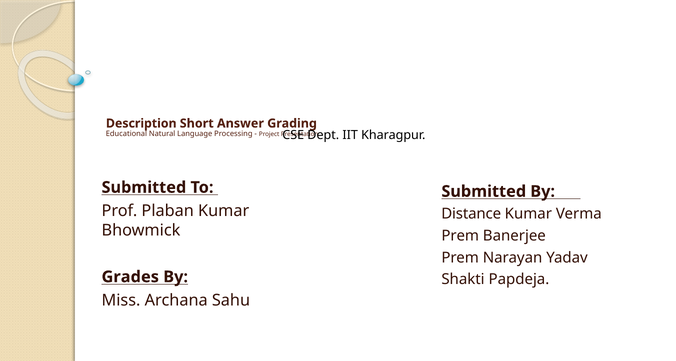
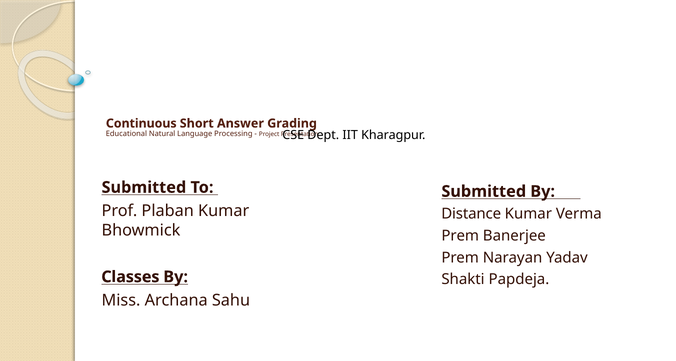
Description: Description -> Continuous
Grades: Grades -> Classes
